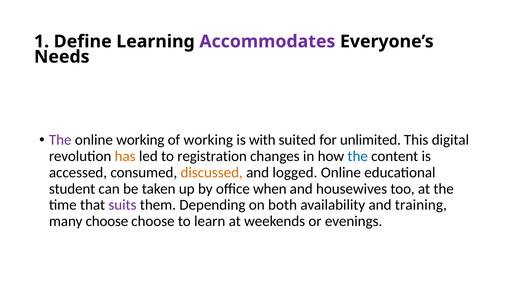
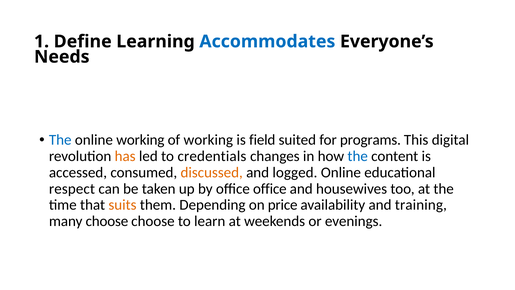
Accommodates colour: purple -> blue
The at (60, 140) colour: purple -> blue
with: with -> field
unlimited: unlimited -> programs
registration: registration -> credentials
student: student -> respect
office when: when -> office
suits colour: purple -> orange
both: both -> price
